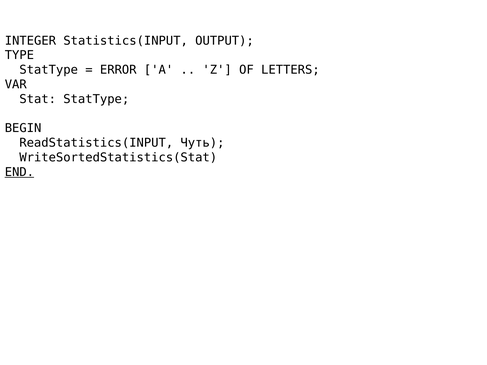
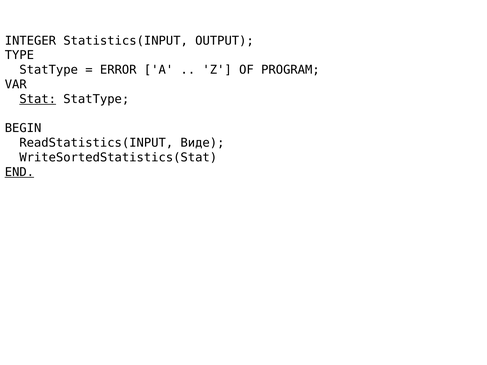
LETTERS: LETTERS -> PROGRAM
Stat underline: none -> present
Чуть: Чуть -> Виде
